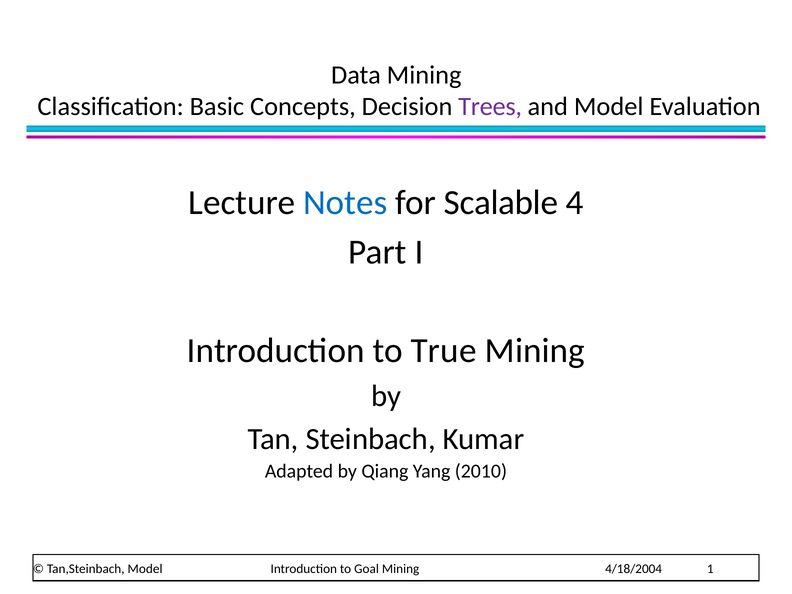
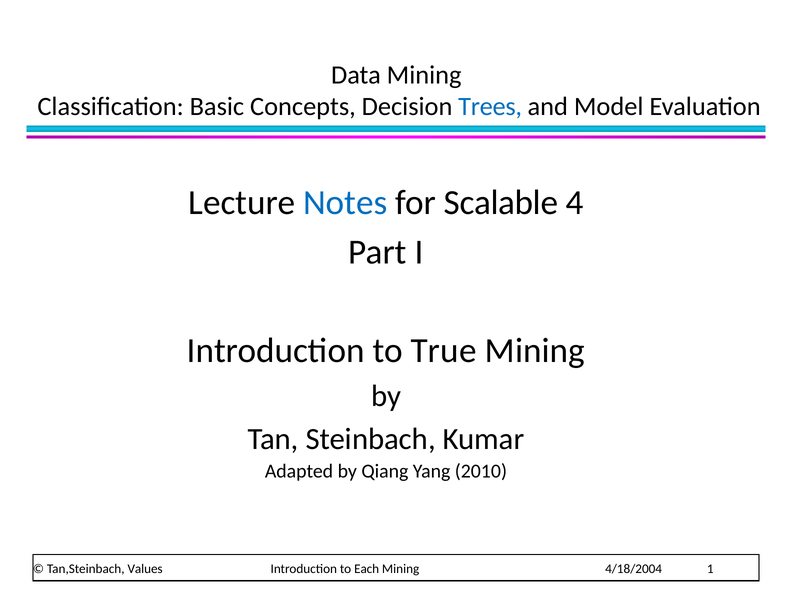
Trees colour: purple -> blue
Tan,Steinbach Model: Model -> Values
Goal: Goal -> Each
